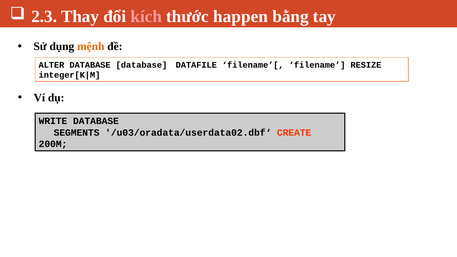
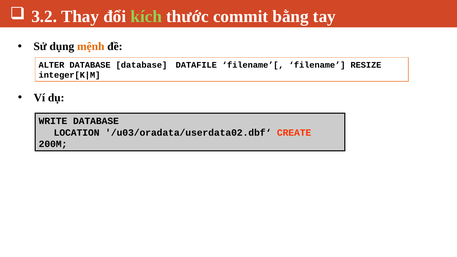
2.3: 2.3 -> 3.2
kích colour: pink -> light green
happen: happen -> commit
SEGMENTS: SEGMENTS -> LOCATION
